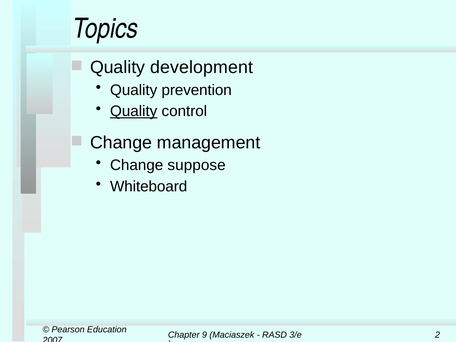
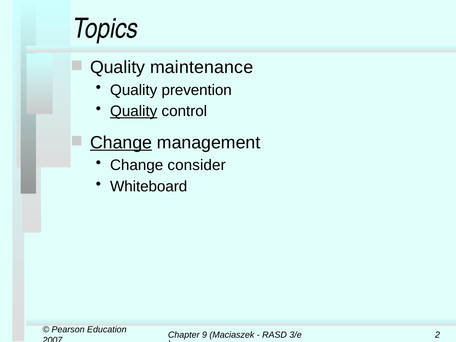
development: development -> maintenance
Change at (121, 143) underline: none -> present
suppose: suppose -> consider
